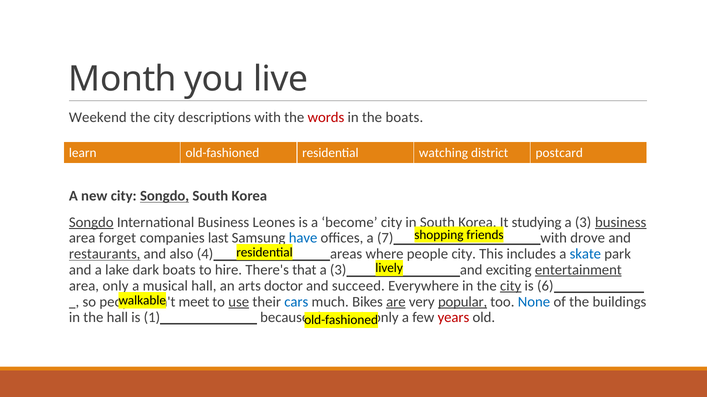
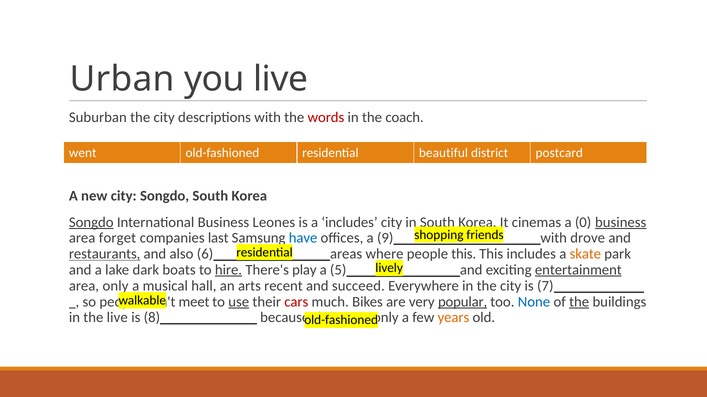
Month: Month -> Urban
Weekend: Weekend -> Suburban
the boats: boats -> coach
learn: learn -> went
watching: watching -> beautiful
Songdo at (165, 196) underline: present -> none
a become: become -> includes
studying: studying -> cinemas
3 at (583, 223): 3 -> 0
7: 7 -> 9
4: 4 -> 6
people city: city -> this
skate colour: blue -> orange
hire underline: none -> present
that: that -> play
3 at (338, 270): 3 -> 5
doctor: doctor -> recent
city at (511, 286) underline: present -> none
6: 6 -> 7
cars colour: blue -> red
are underline: present -> none
the at (579, 302) underline: none -> present
the hall: hall -> live
1: 1 -> 8
years colour: red -> orange
